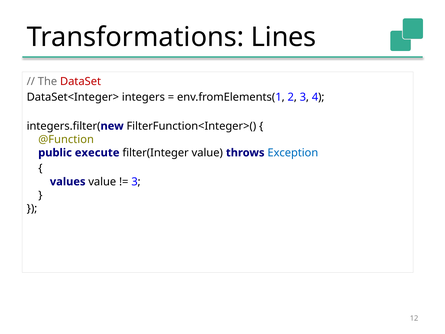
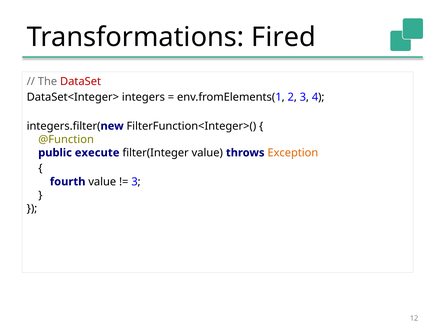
Lines: Lines -> Fired
Exception colour: blue -> orange
values: values -> fourth
